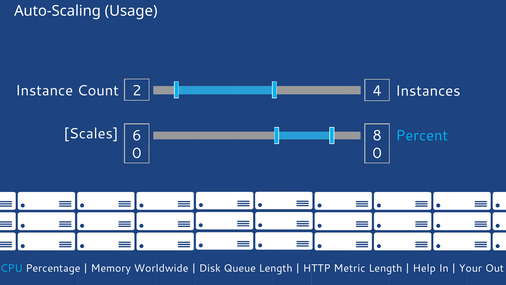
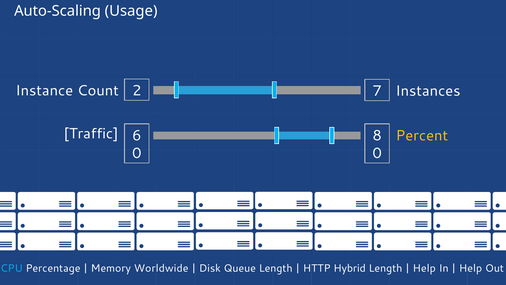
4: 4 -> 7
Scales: Scales -> Traffic
Percent colour: light blue -> yellow
Metric: Metric -> Hybrid
Your at (471, 268): Your -> Help
